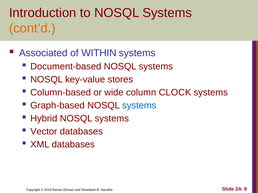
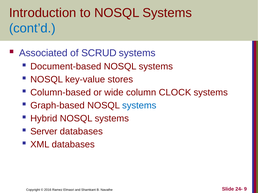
cont’d colour: orange -> blue
WITHIN: WITHIN -> SCRUD
Vector: Vector -> Server
